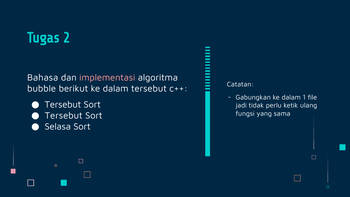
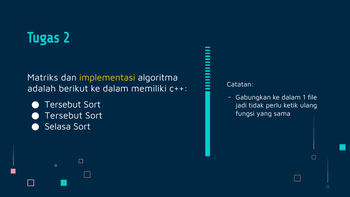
Bahasa: Bahasa -> Matriks
implementasi colour: pink -> yellow
bubble: bubble -> adalah
dalam tersebut: tersebut -> memiliki
